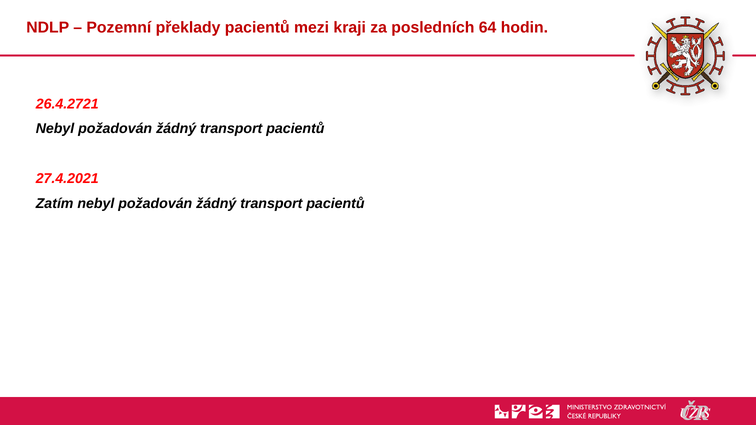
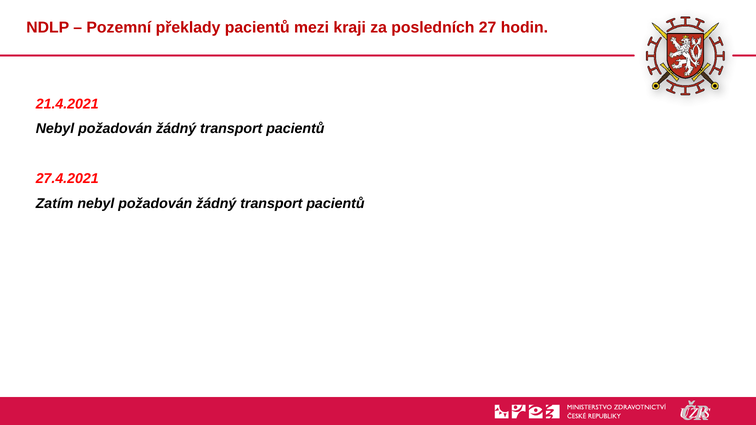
64: 64 -> 27
26.4.2721: 26.4.2721 -> 21.4.2021
